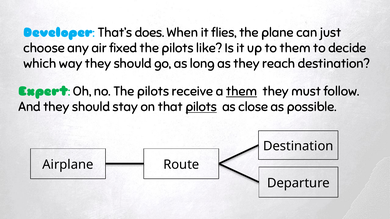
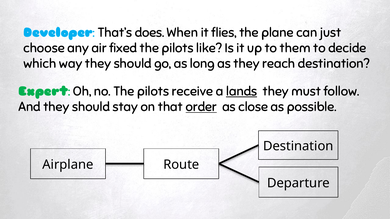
a them: them -> lands
that pilots: pilots -> order
